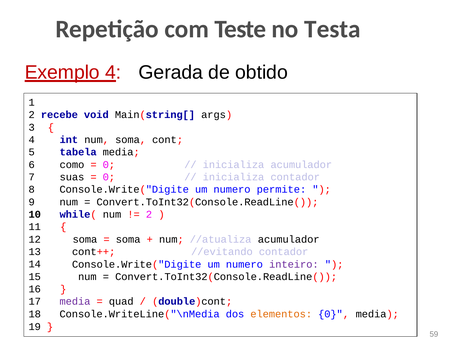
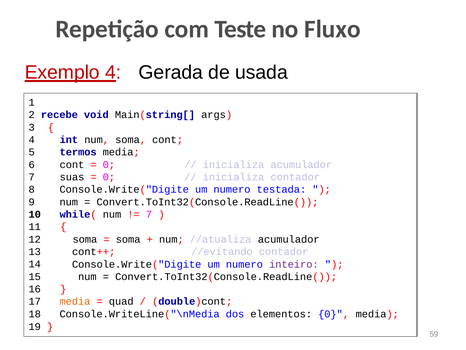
Testa: Testa -> Fluxo
obtido: obtido -> usada
tabela: tabela -> termos
como at (72, 164): como -> cont
permite: permite -> testada
2 at (149, 214): 2 -> 7
media at (75, 301) colour: purple -> orange
elementos colour: orange -> black
